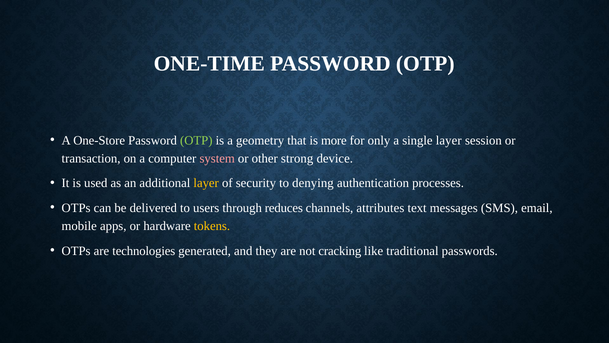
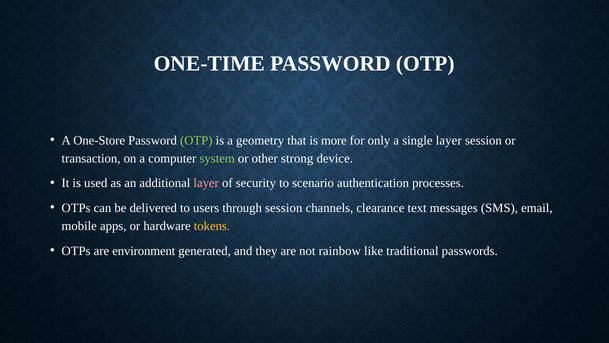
system colour: pink -> light green
layer at (206, 183) colour: yellow -> pink
denying: denying -> scenario
through reduces: reduces -> session
attributes: attributes -> clearance
technologies: technologies -> environment
cracking: cracking -> rainbow
